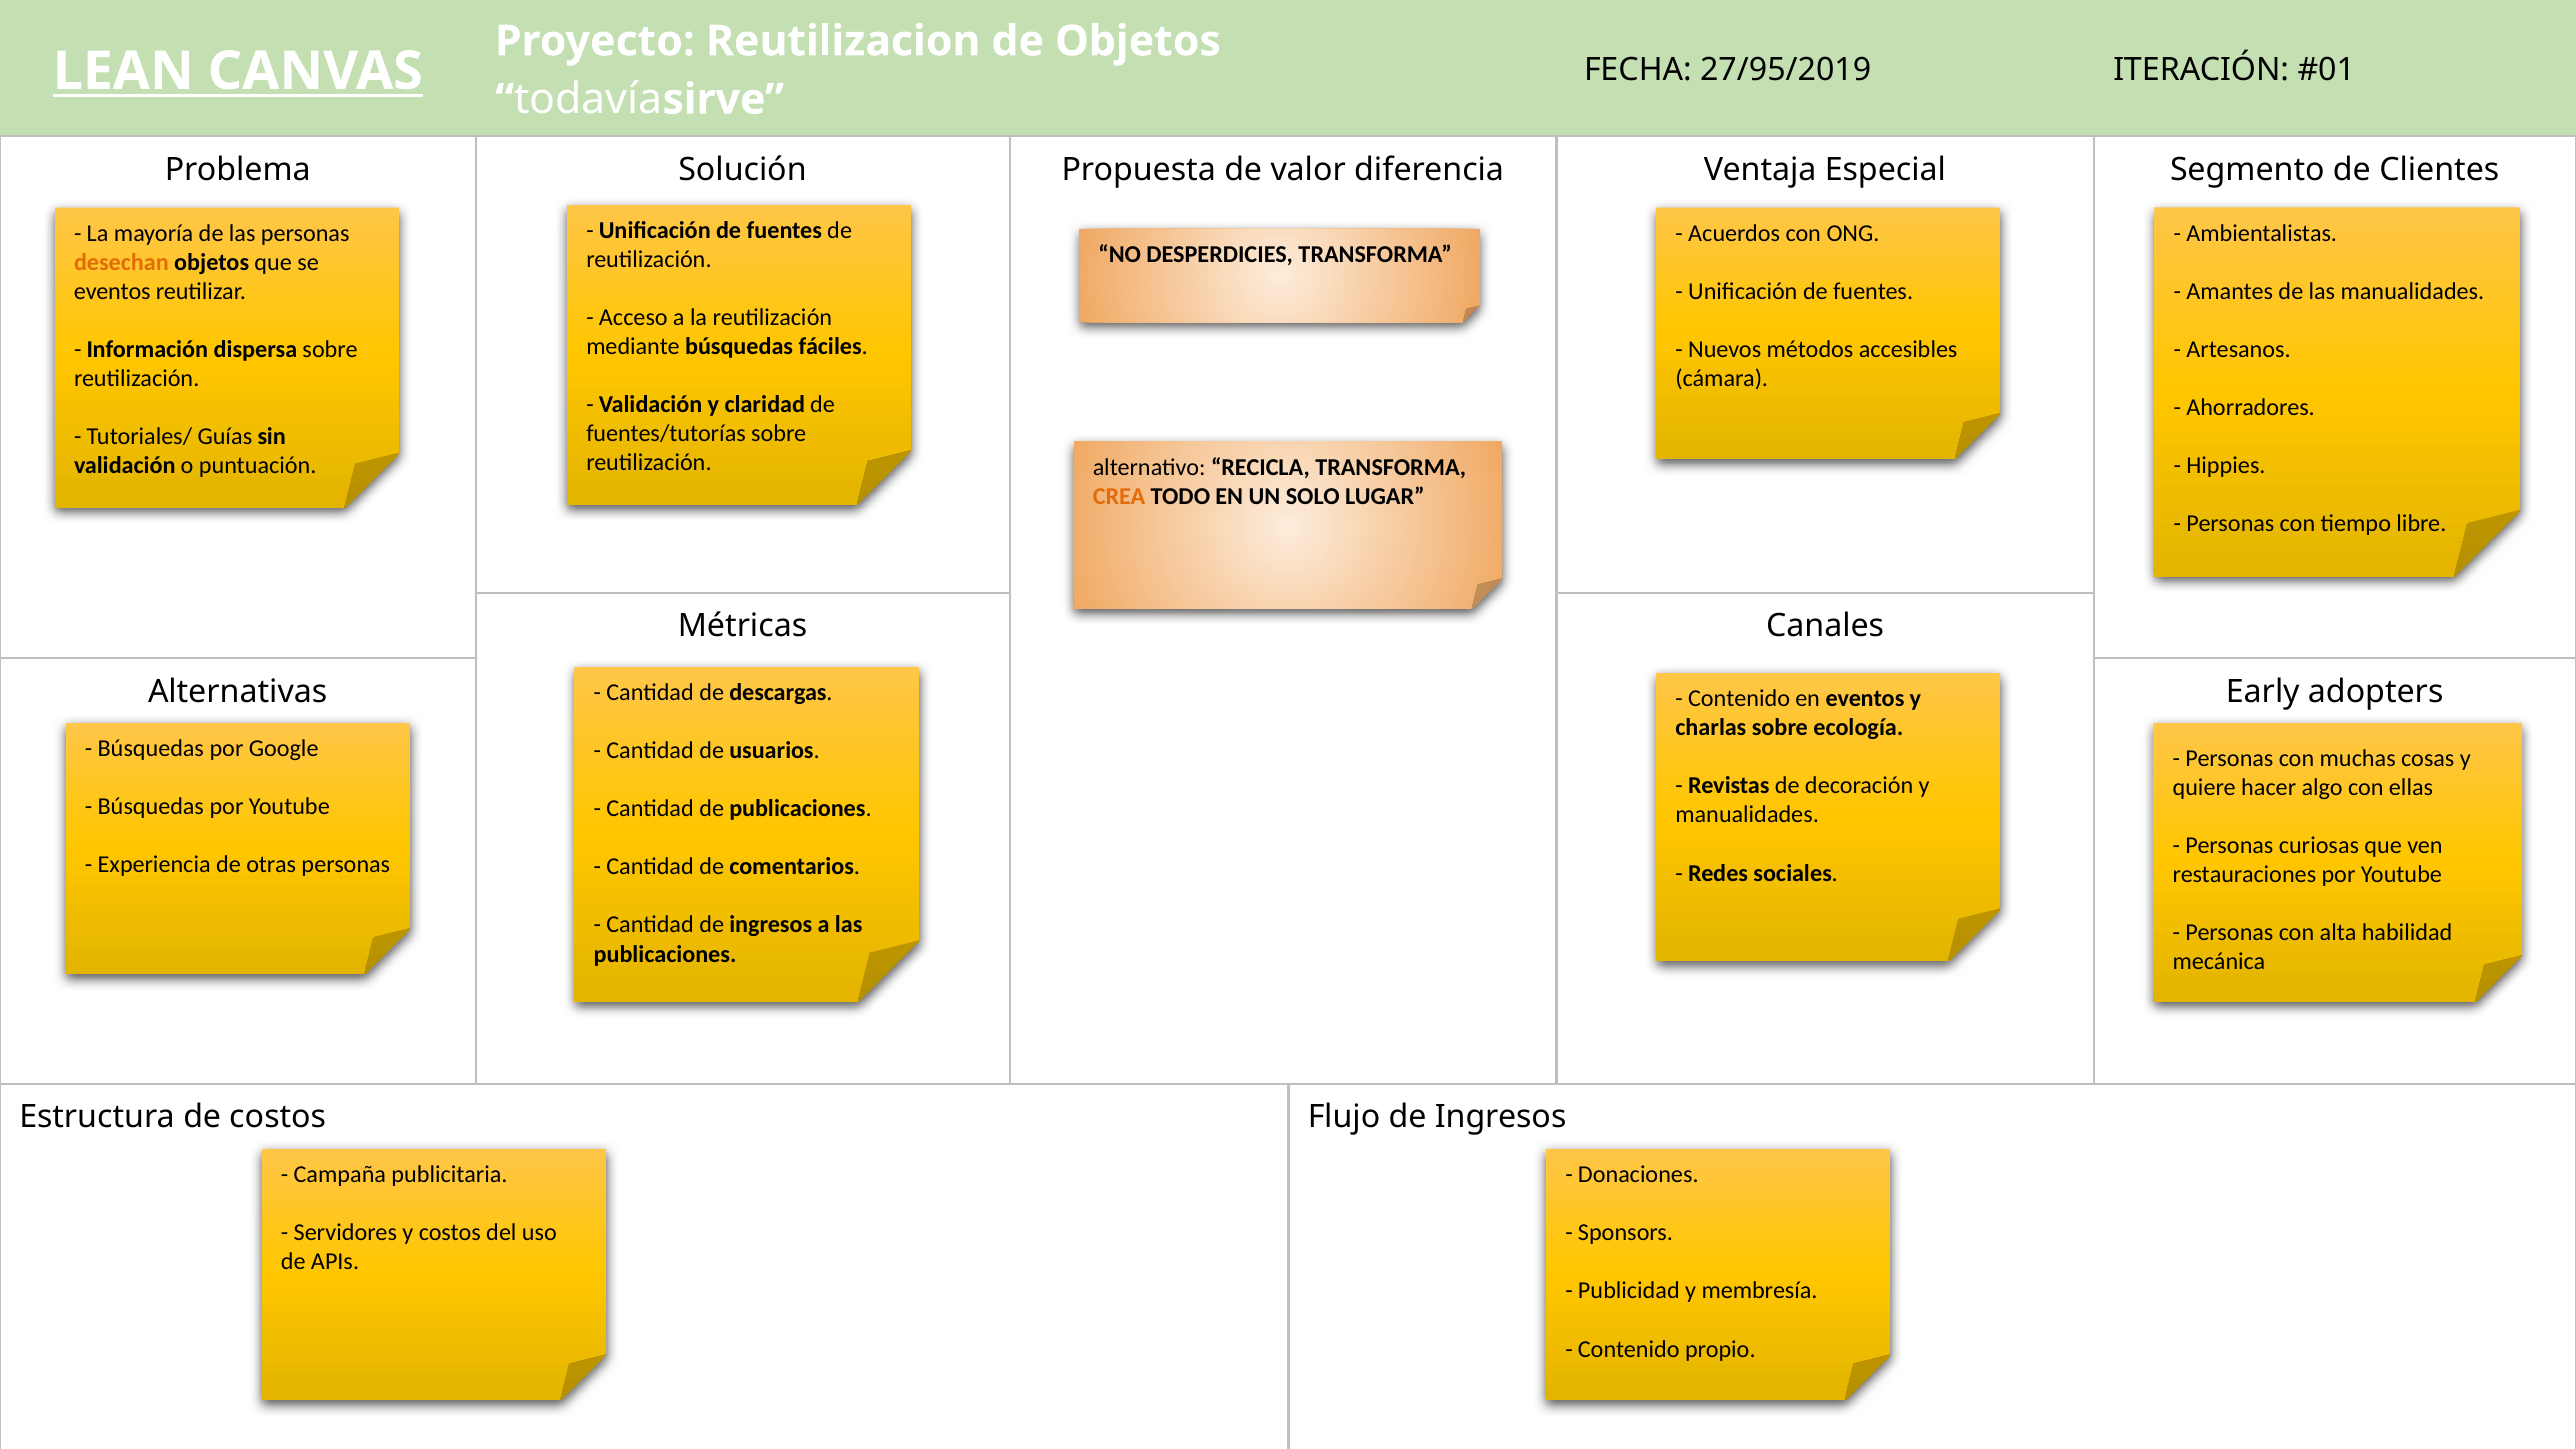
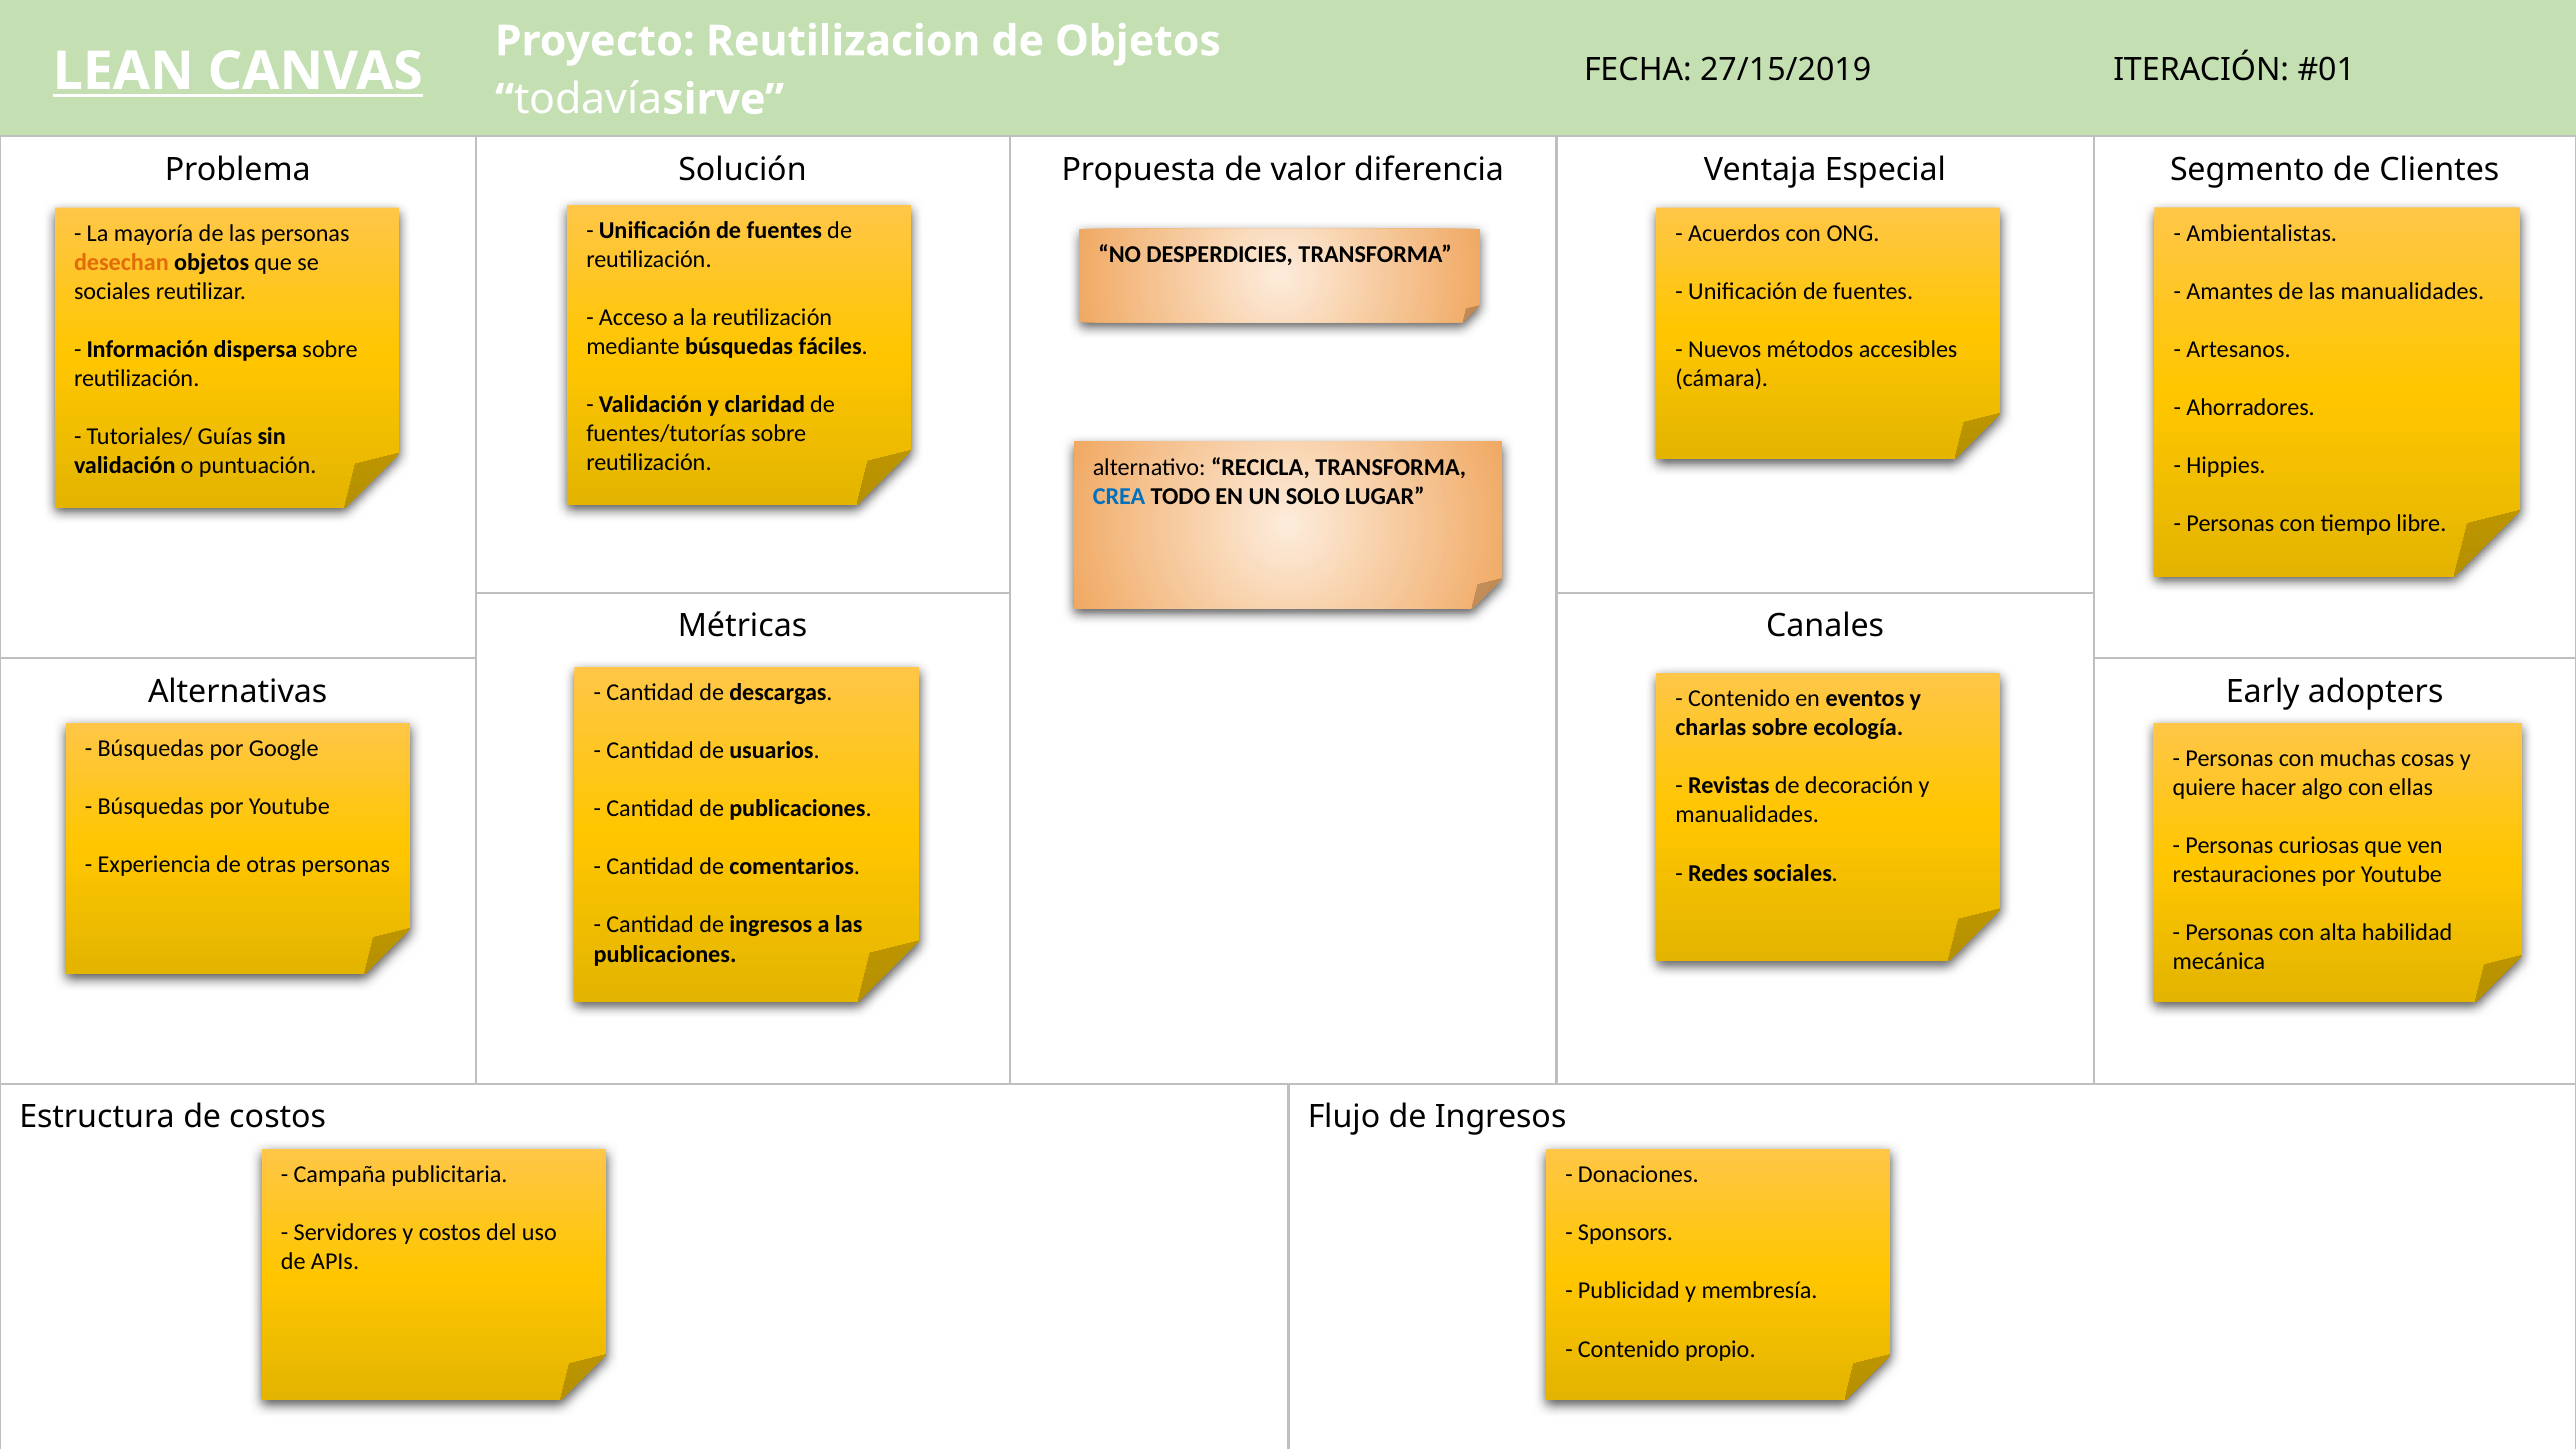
27/95/2019: 27/95/2019 -> 27/15/2019
eventos at (112, 291): eventos -> sociales
CREA colour: orange -> blue
